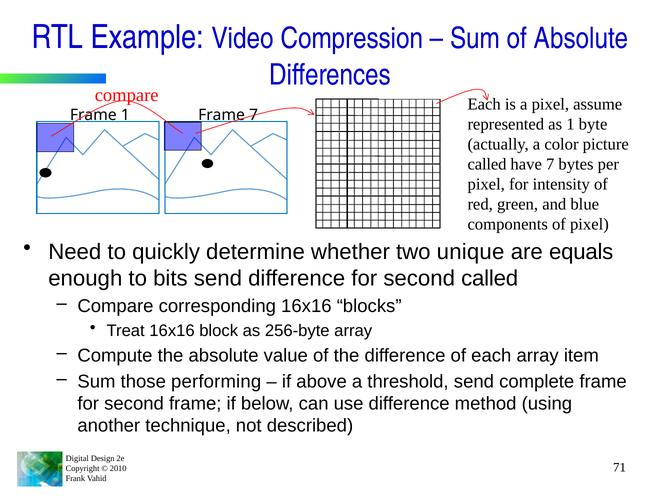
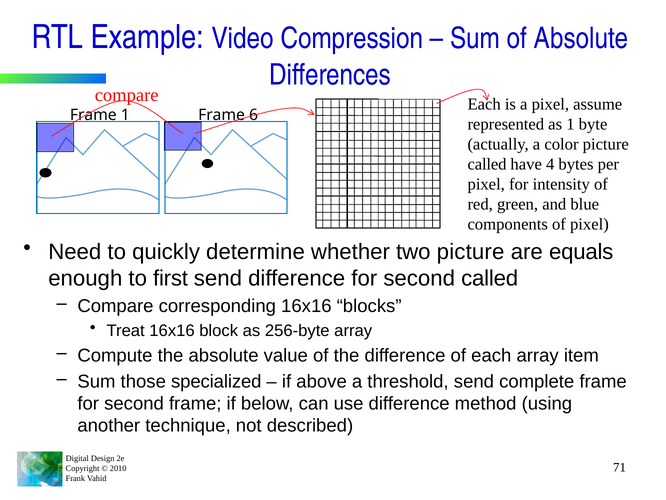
Frame 7: 7 -> 6
have 7: 7 -> 4
two unique: unique -> picture
bits: bits -> first
performing: performing -> specialized
